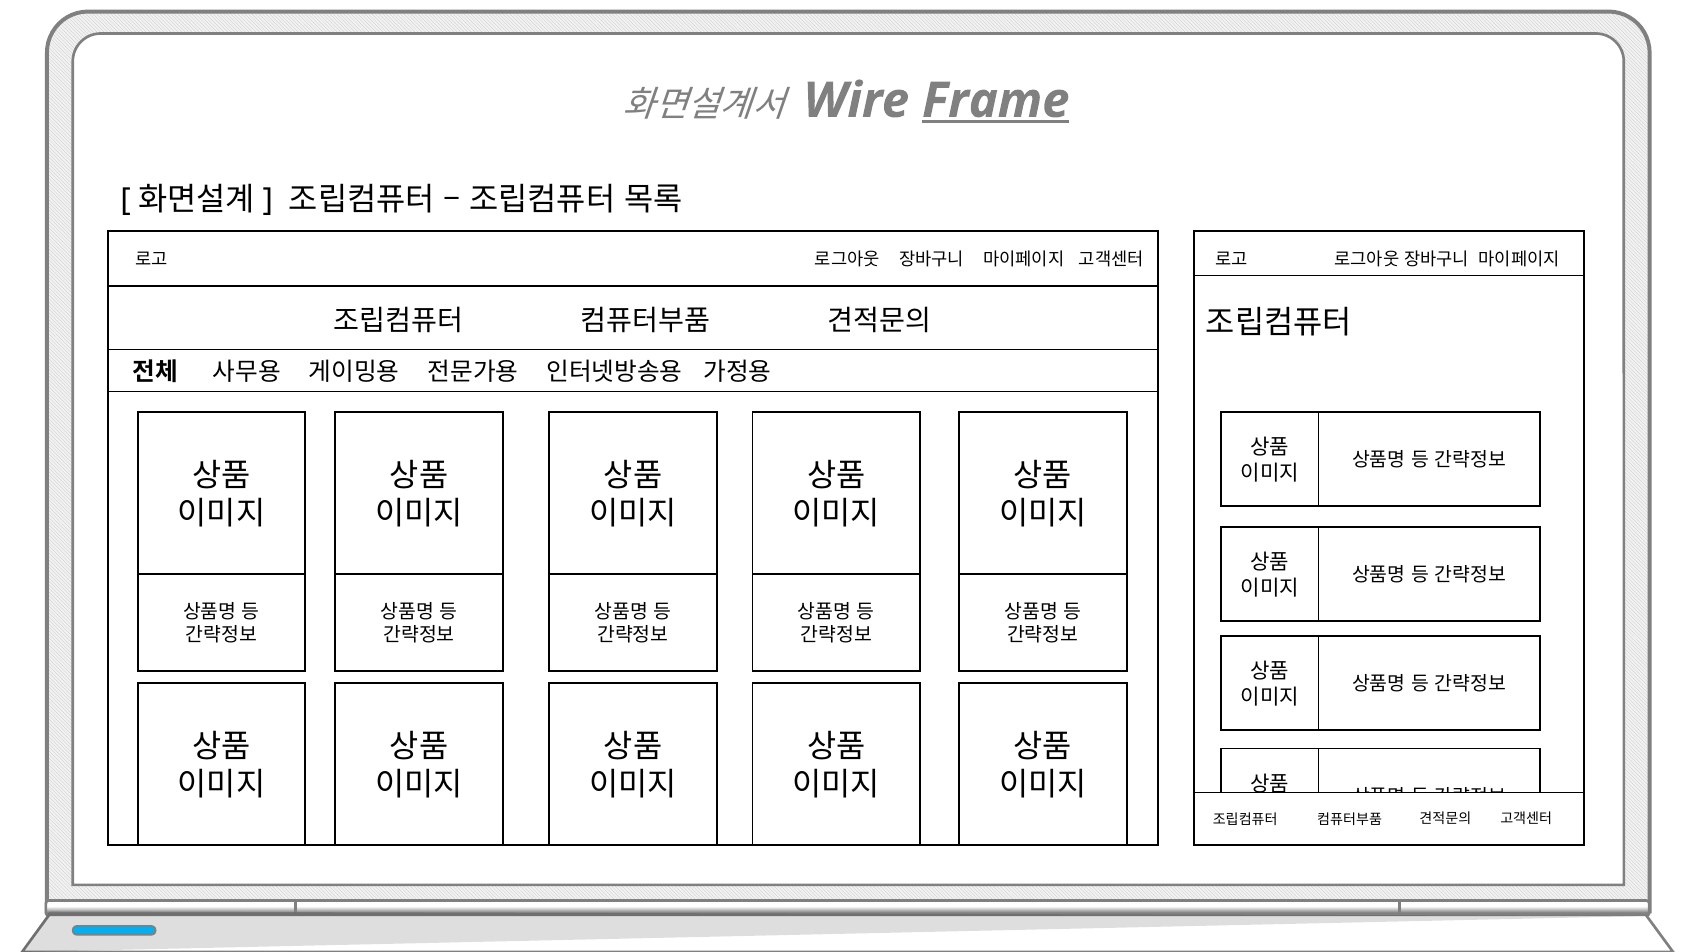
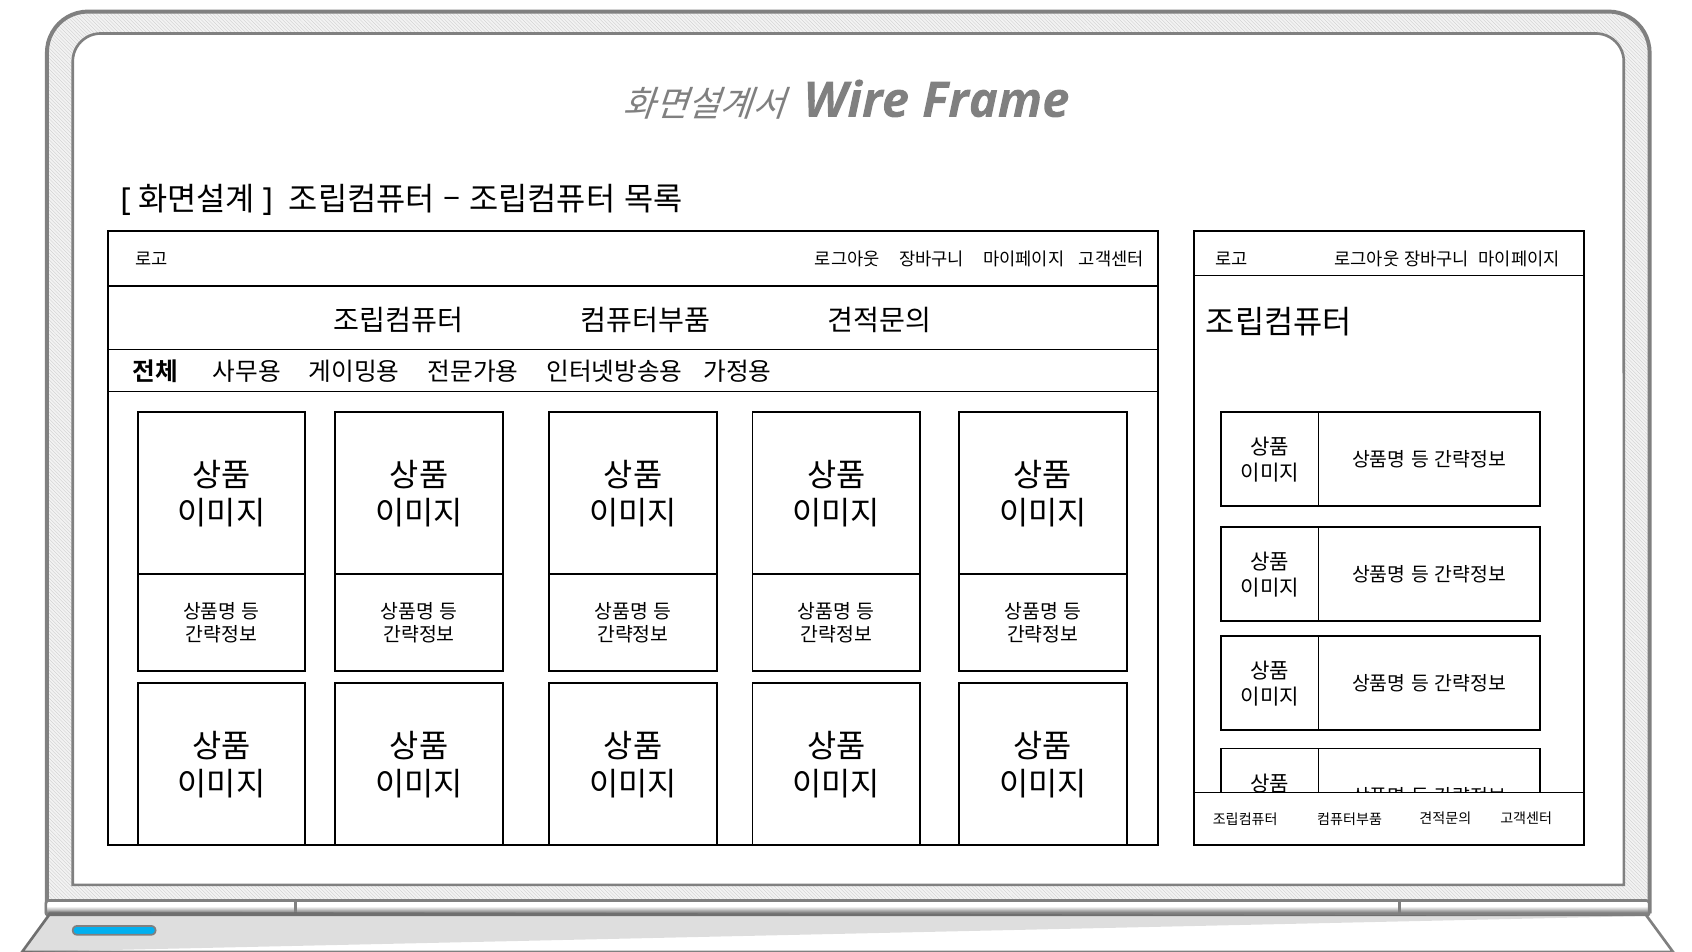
Frame underline: present -> none
